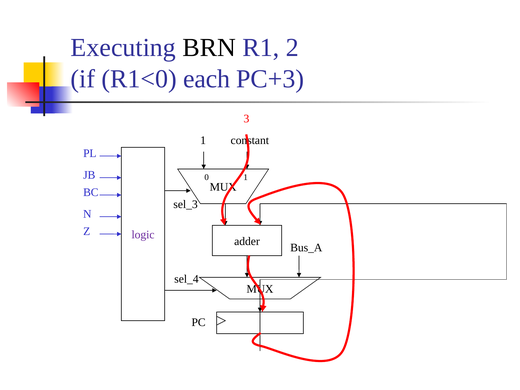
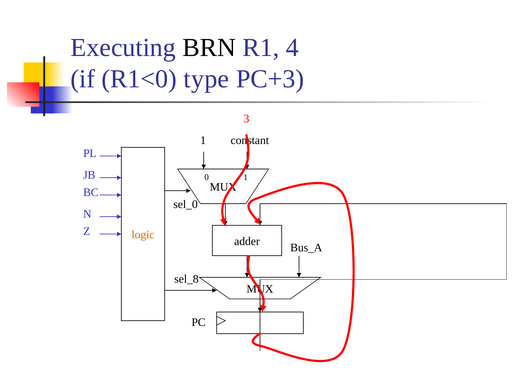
2: 2 -> 4
each: each -> type
sel_3: sel_3 -> sel_0
logic colour: purple -> orange
sel_4: sel_4 -> sel_8
